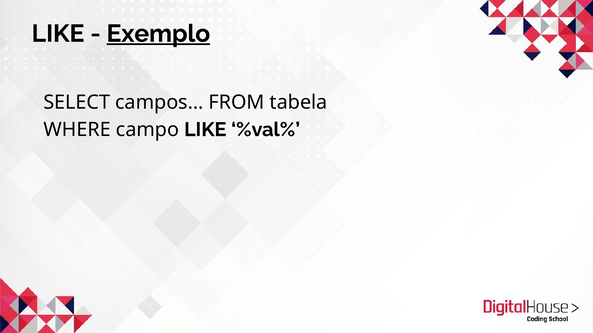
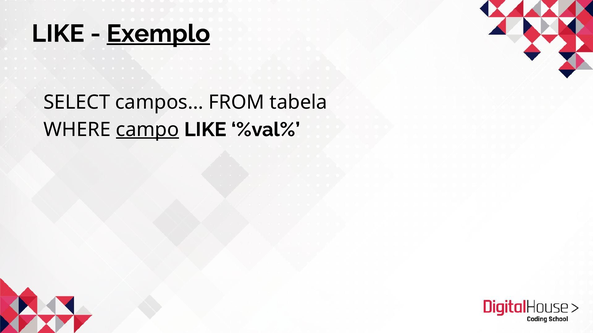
campo underline: none -> present
